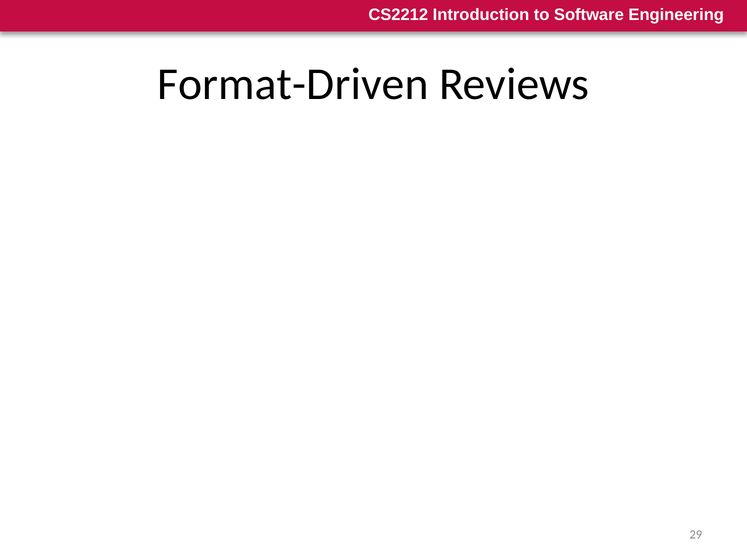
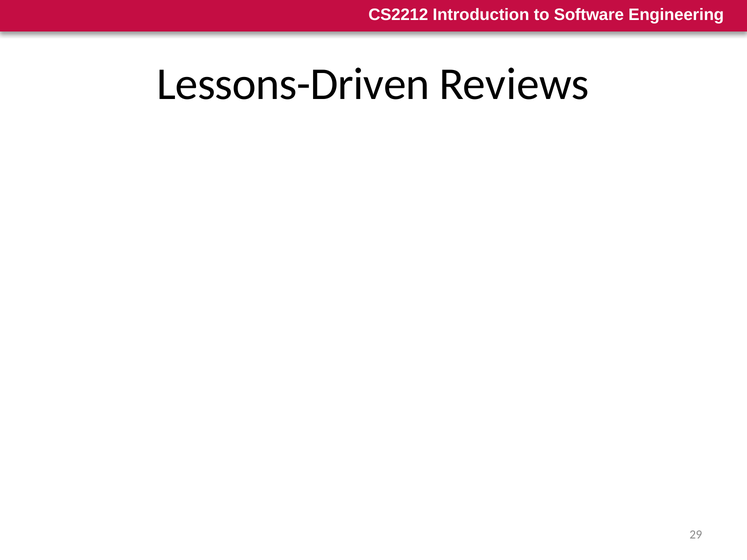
Format-Driven: Format-Driven -> Lessons-Driven
